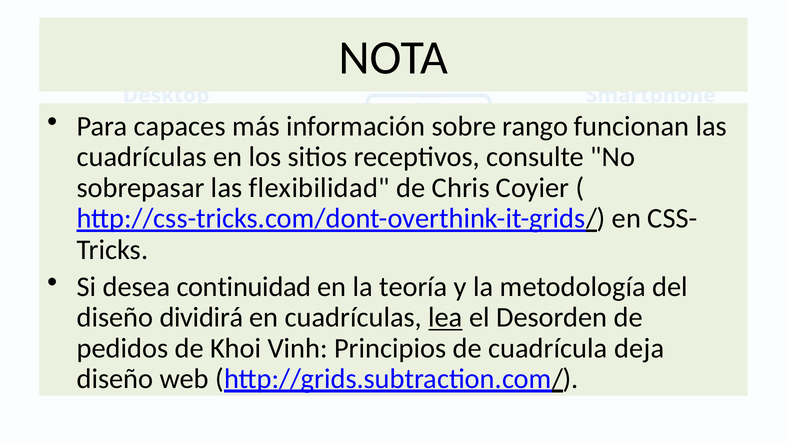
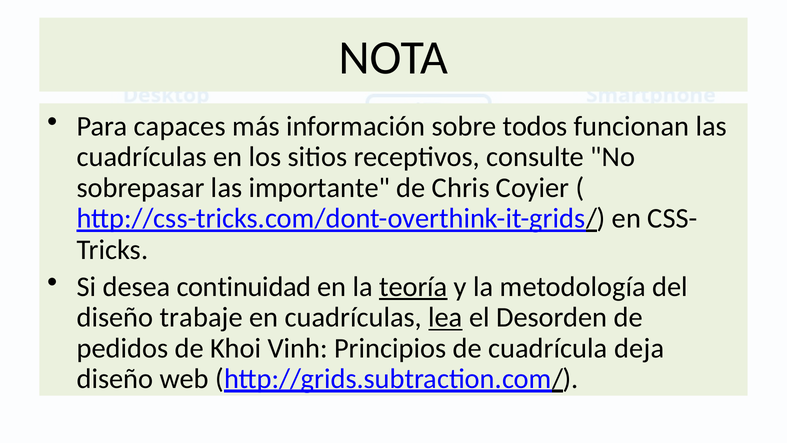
rango: rango -> todos
flexibilidad: flexibilidad -> importante
teoría underline: none -> present
dividirá: dividirá -> trabaje
